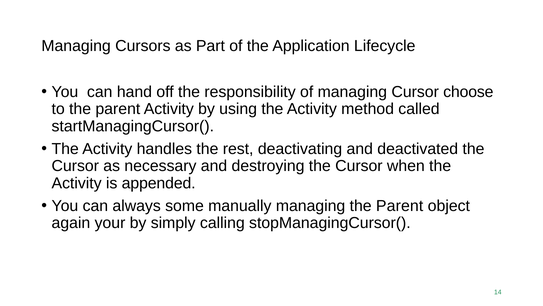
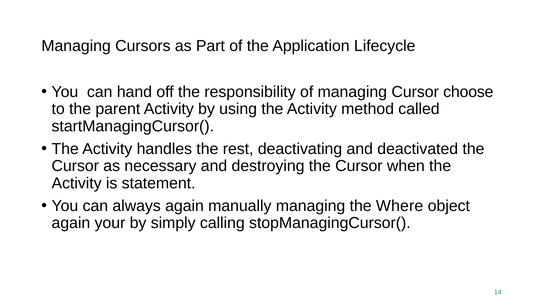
appended: appended -> statement
always some: some -> again
managing the Parent: Parent -> Where
